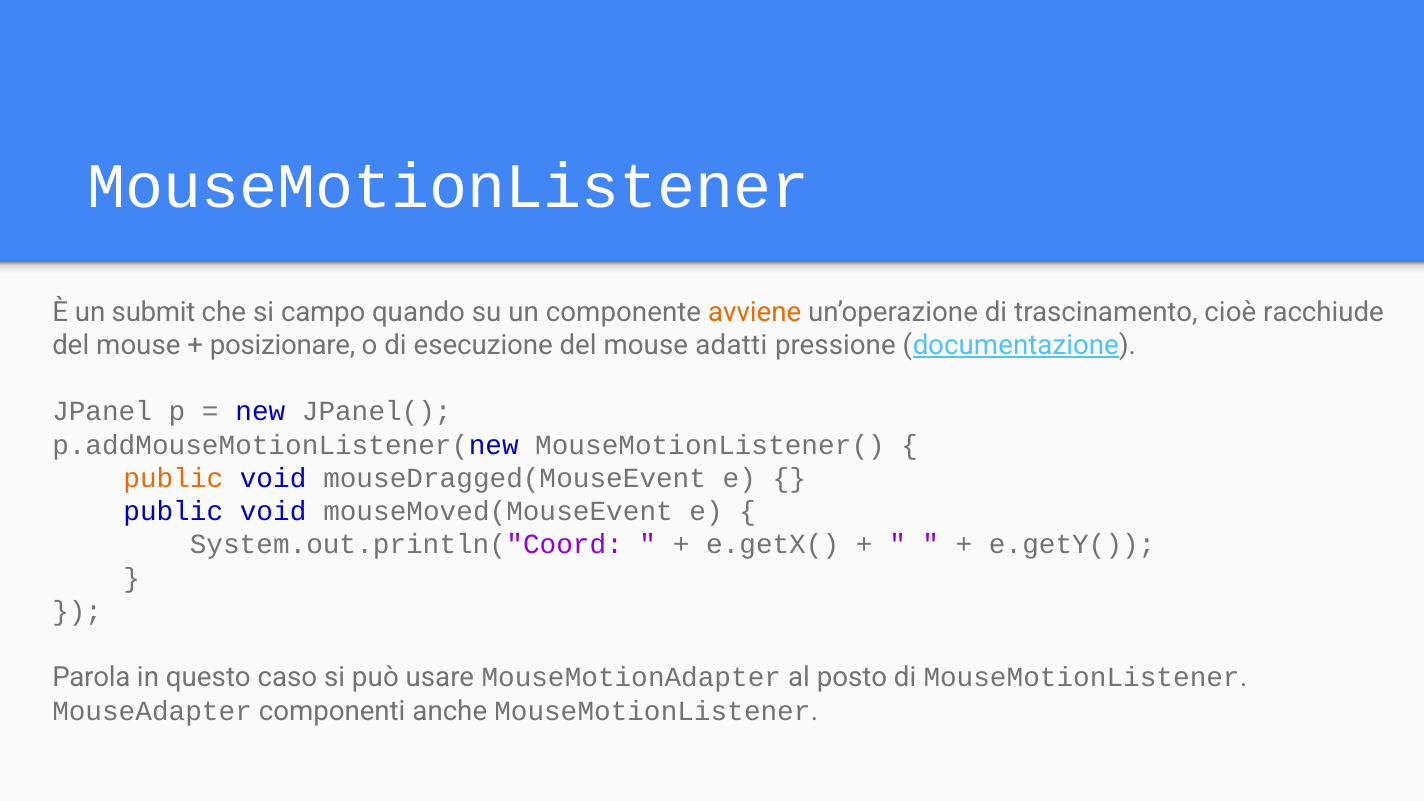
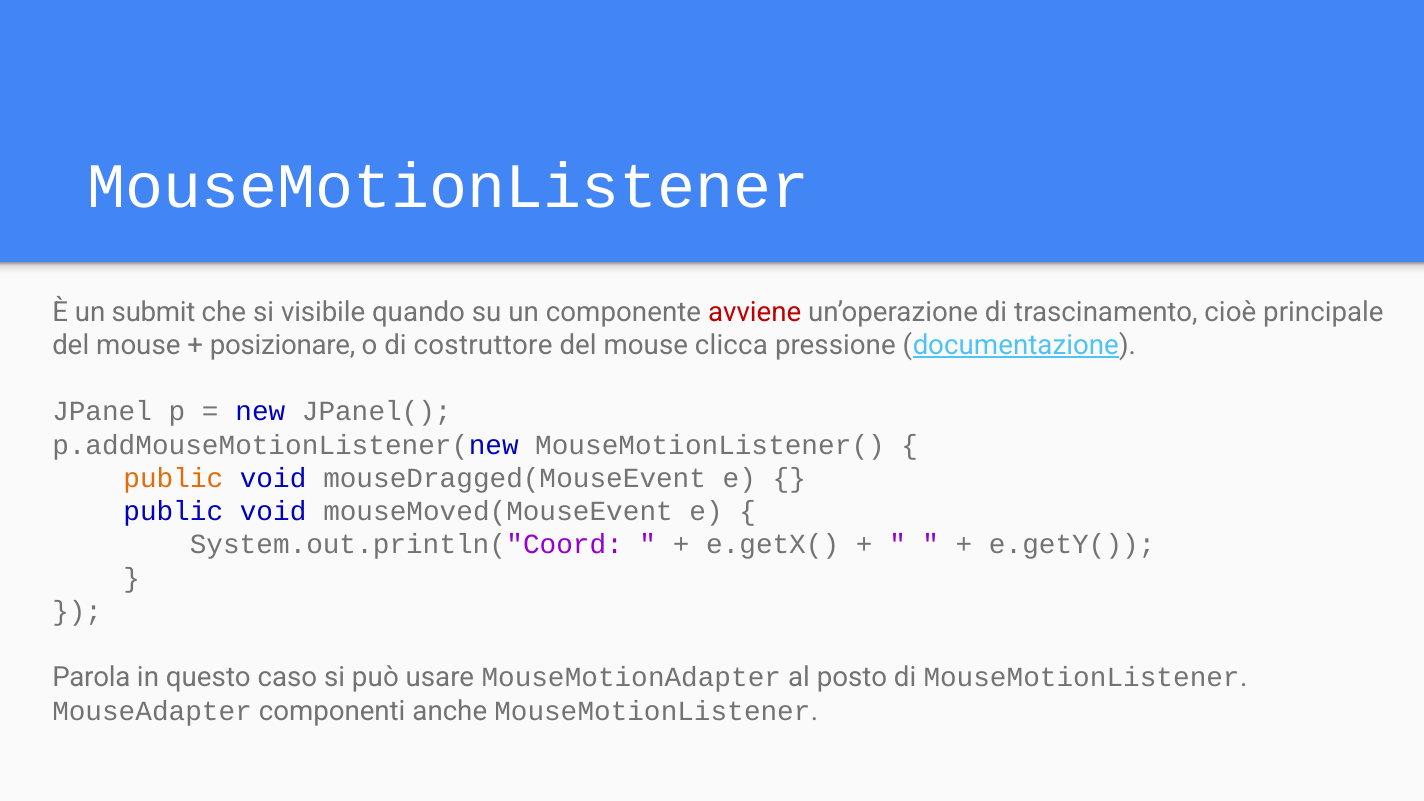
campo: campo -> visibile
avviene colour: orange -> red
racchiude: racchiude -> principale
esecuzione: esecuzione -> costruttore
adatti: adatti -> clicca
